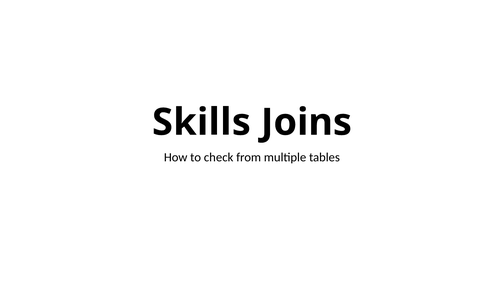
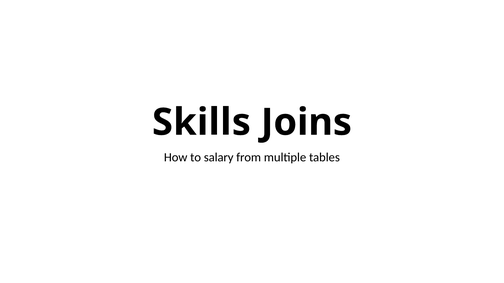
check: check -> salary
